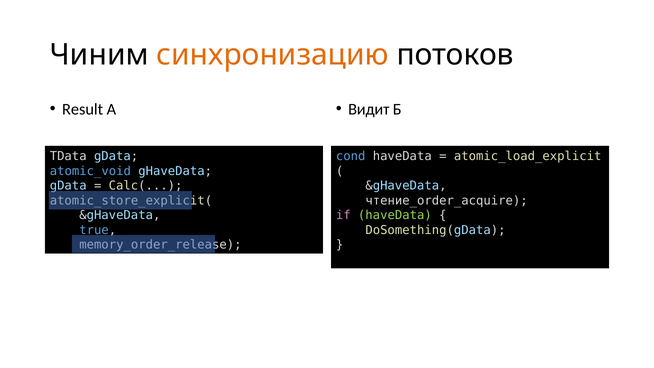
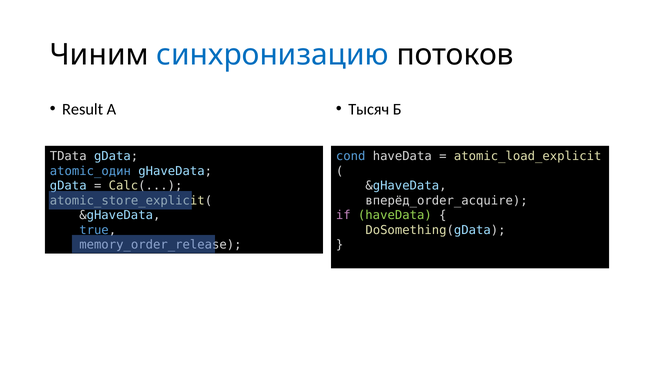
синхронизацию colour: orange -> blue
Видит: Видит -> Тысяч
atomic_void: atomic_void -> atomic_один
чтение_order_acquire: чтение_order_acquire -> вперёд_order_acquire
